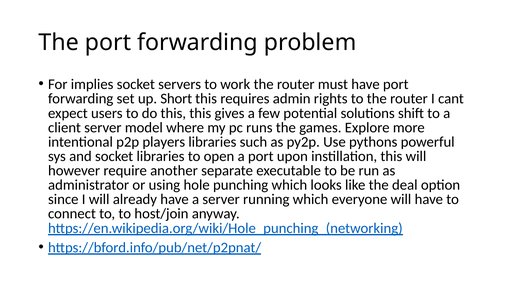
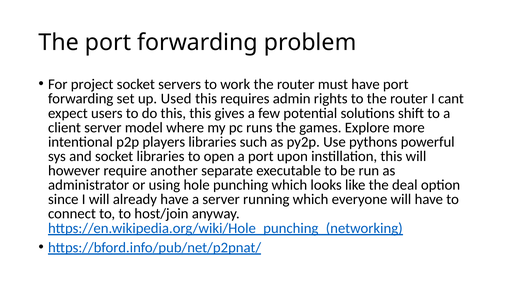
implies: implies -> project
Short: Short -> Used
